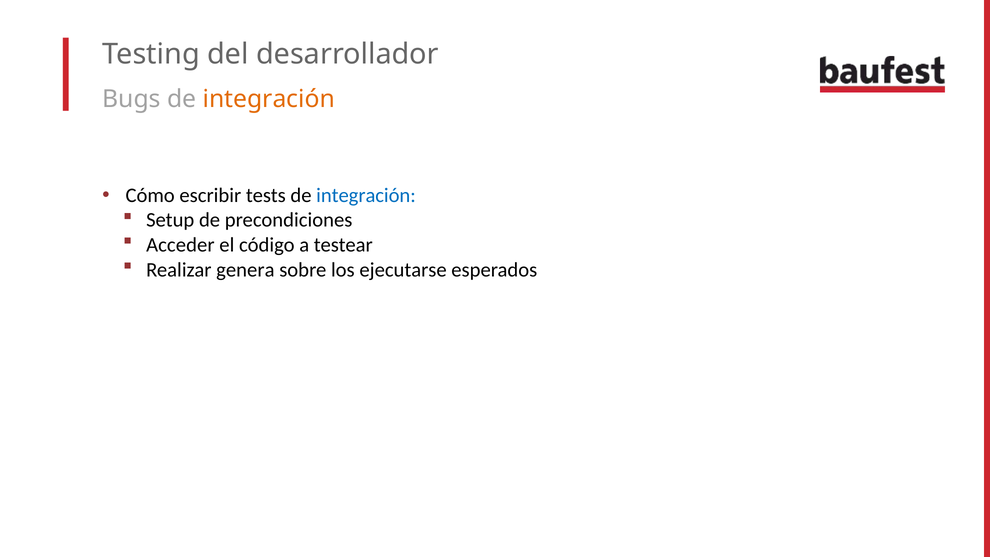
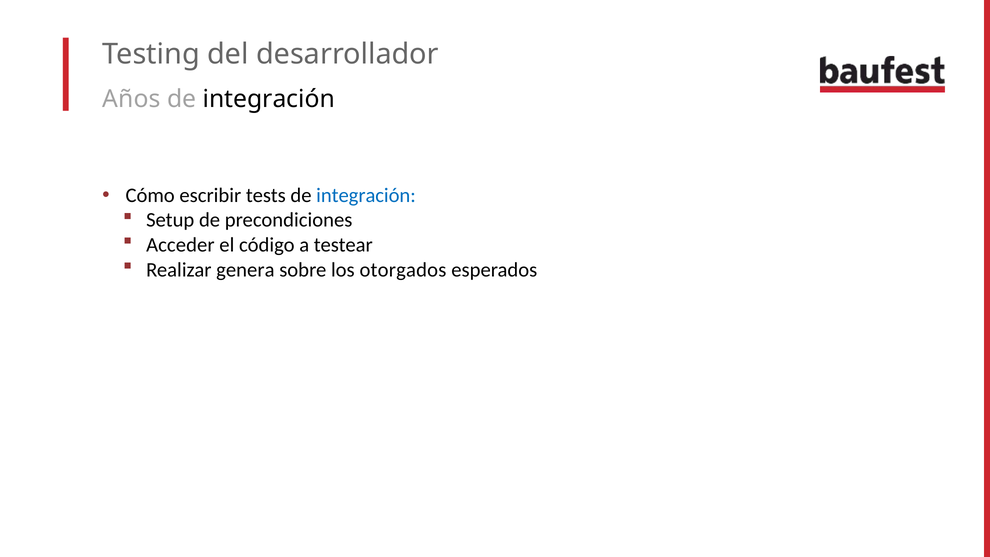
Bugs: Bugs -> Años
integración at (269, 99) colour: orange -> black
ejecutarse: ejecutarse -> otorgados
